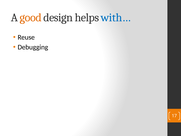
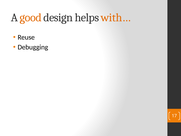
with… colour: blue -> orange
